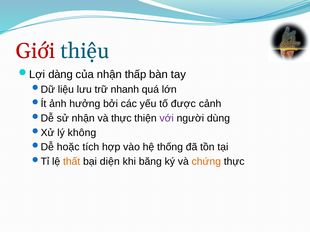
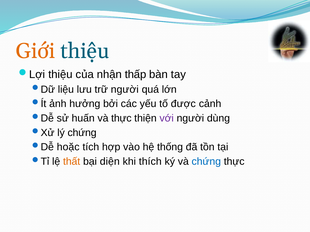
Giới colour: red -> orange
dàng at (61, 75): dàng -> thiệu
trữ nhanh: nhanh -> người
sử nhận: nhận -> huấn
lý không: không -> chứng
băng: băng -> thích
chứng at (206, 162) colour: orange -> blue
